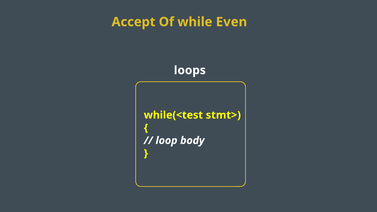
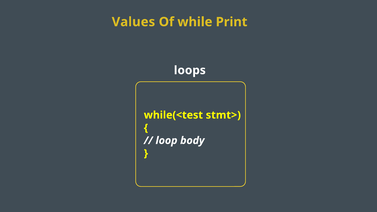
Accept: Accept -> Values
Even: Even -> Print
